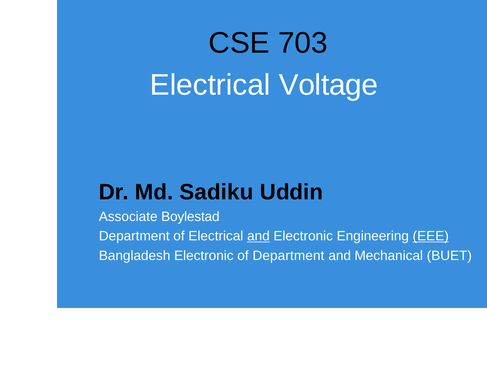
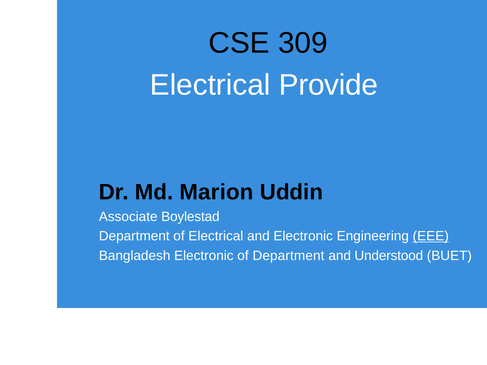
703: 703 -> 309
Voltage: Voltage -> Provide
Sadiku: Sadiku -> Marion
and at (258, 236) underline: present -> none
Mechanical: Mechanical -> Understood
